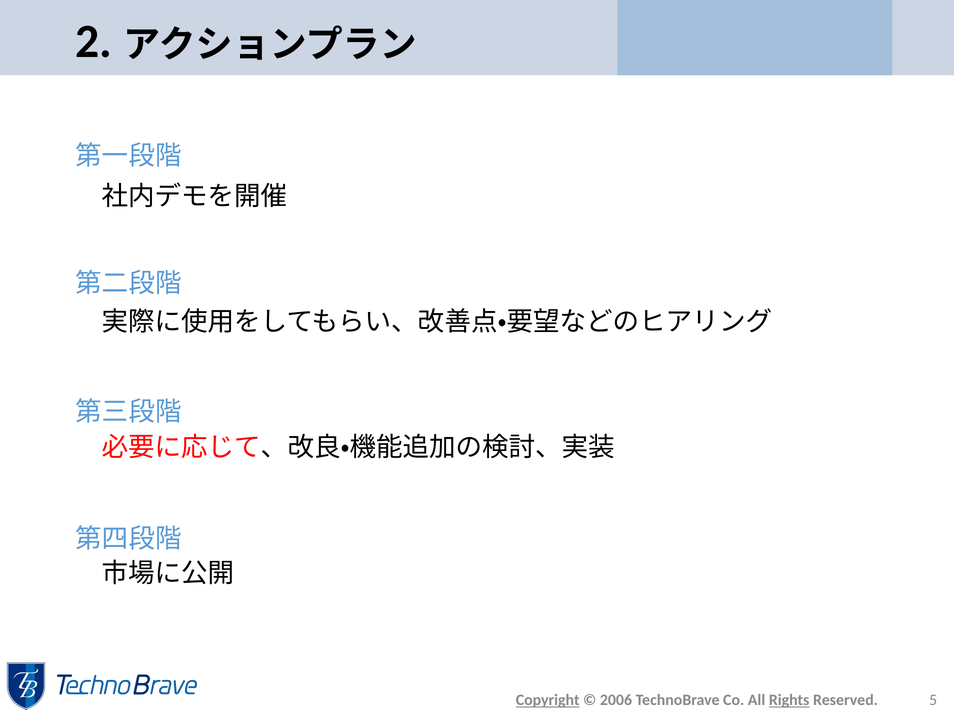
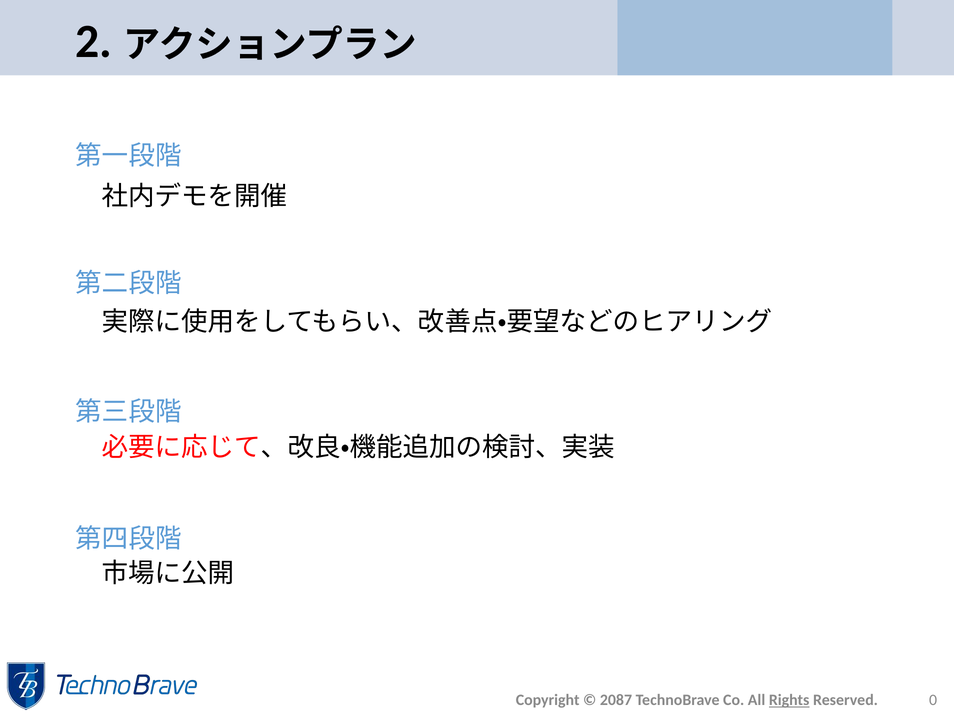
Copyright underline: present -> none
2006: 2006 -> 2087
5: 5 -> 0
